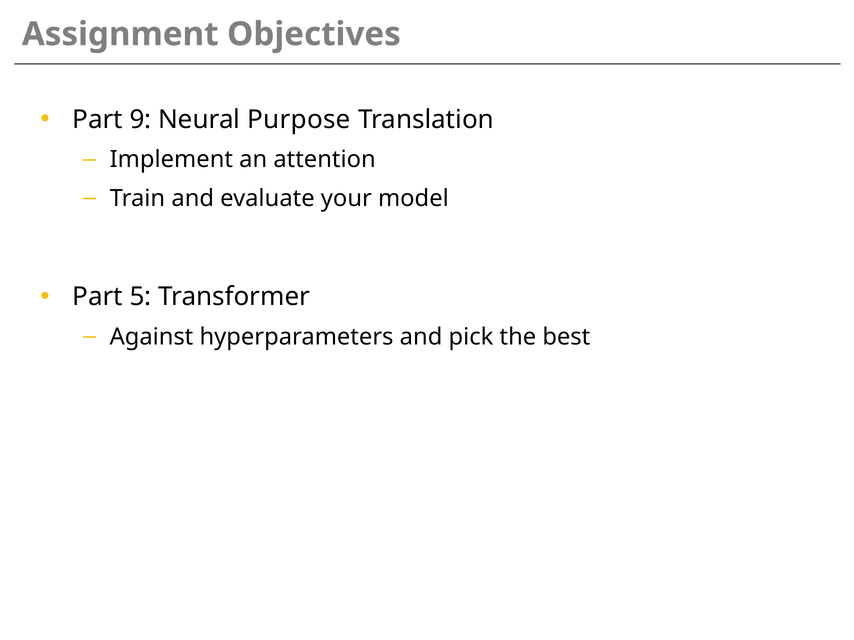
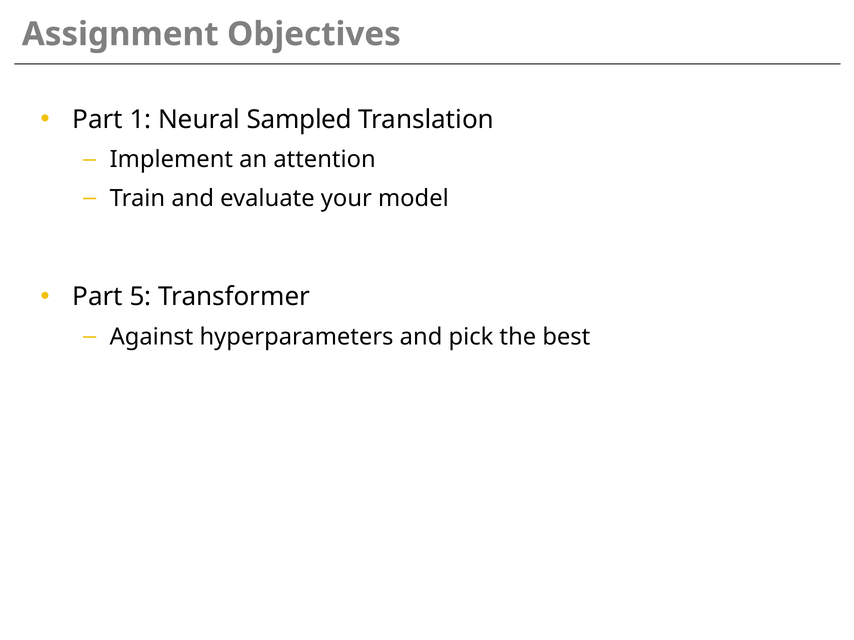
9: 9 -> 1
Purpose: Purpose -> Sampled
